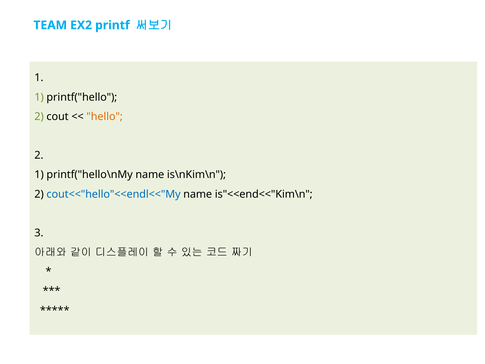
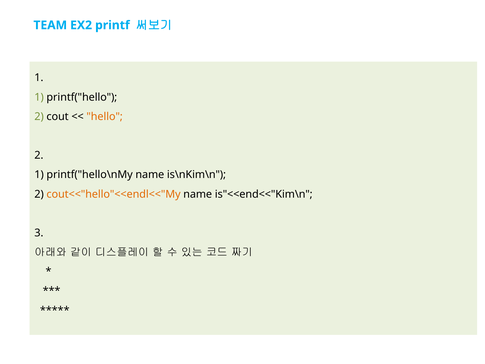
cout<<"hello"<<endl<<"My colour: blue -> orange
